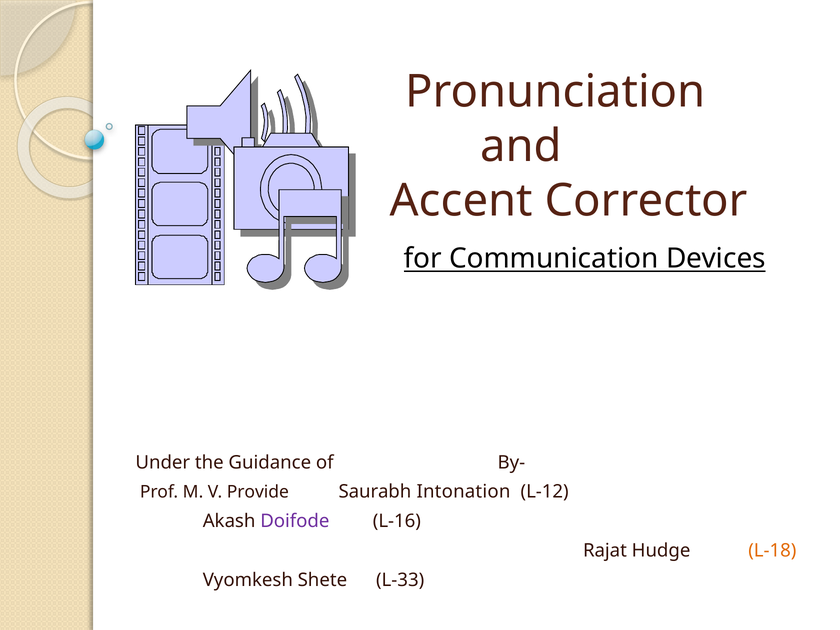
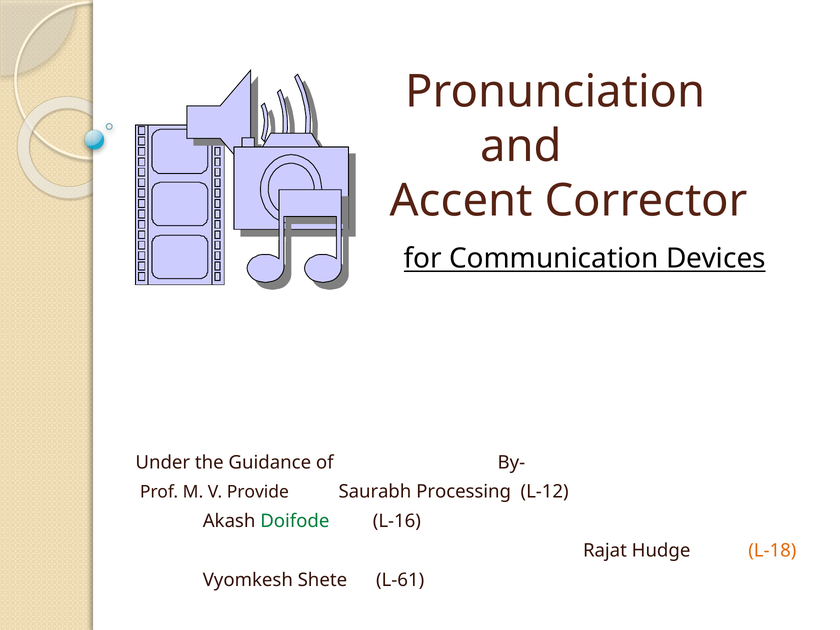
Intonation: Intonation -> Processing
Doifode colour: purple -> green
L-33: L-33 -> L-61
